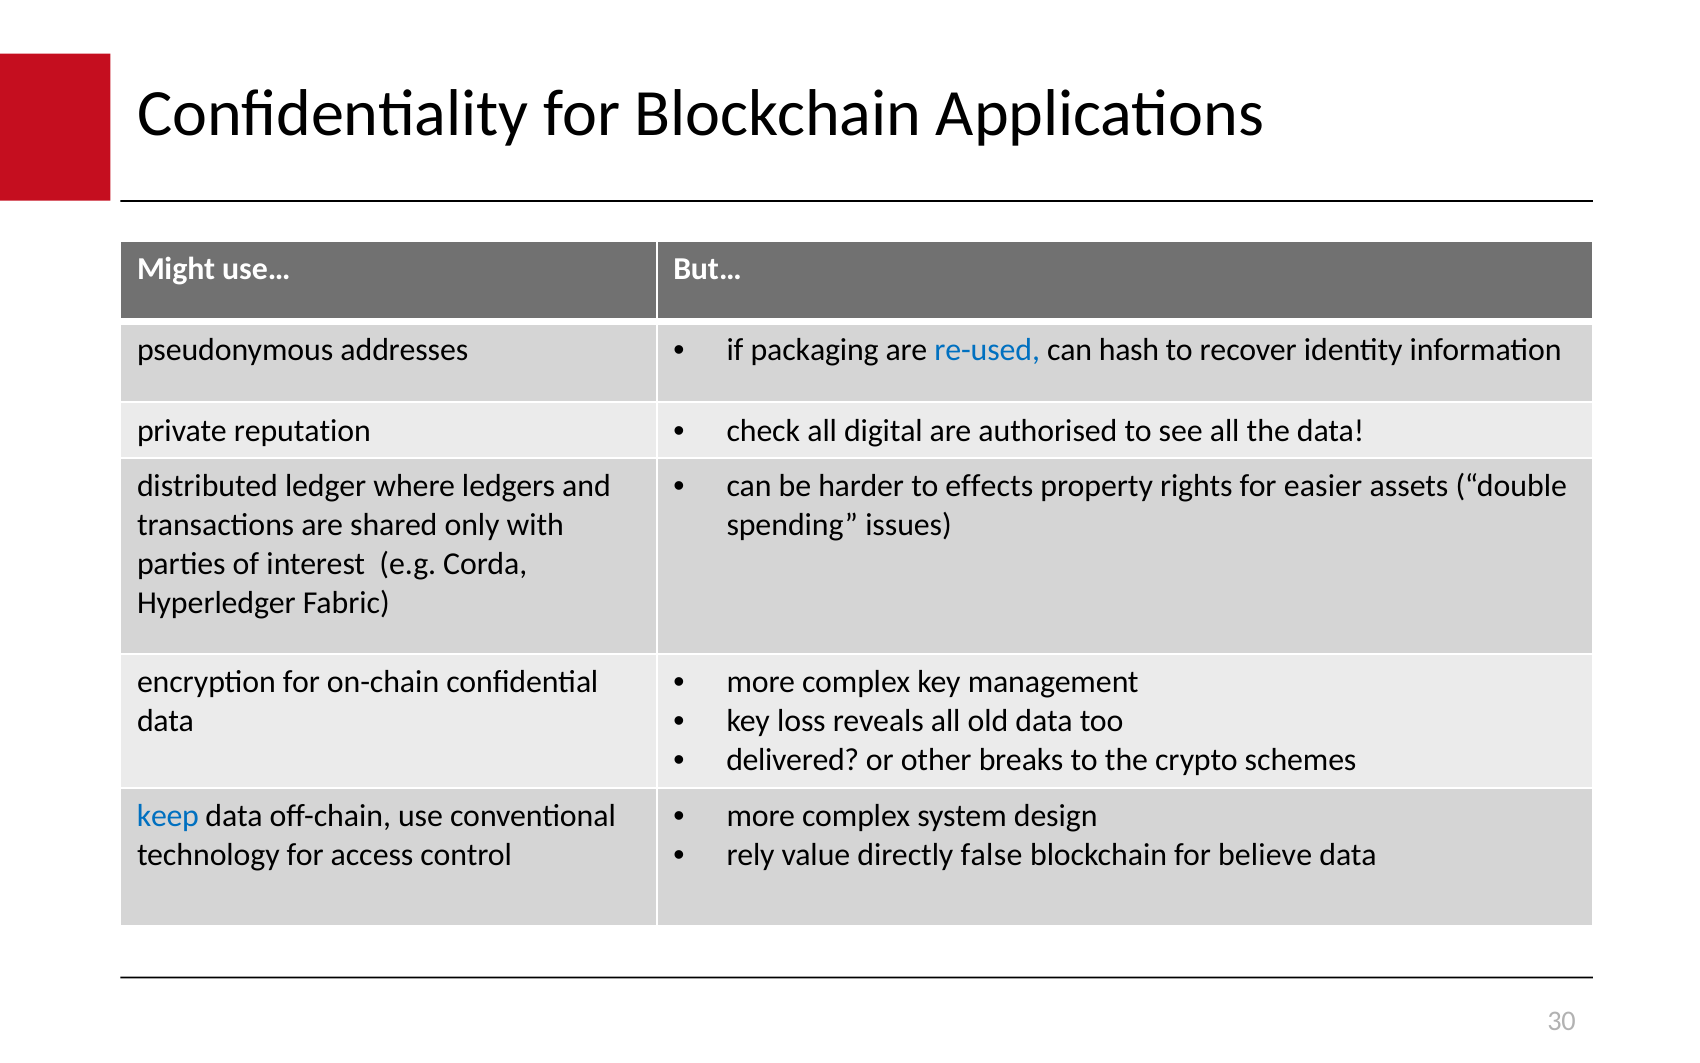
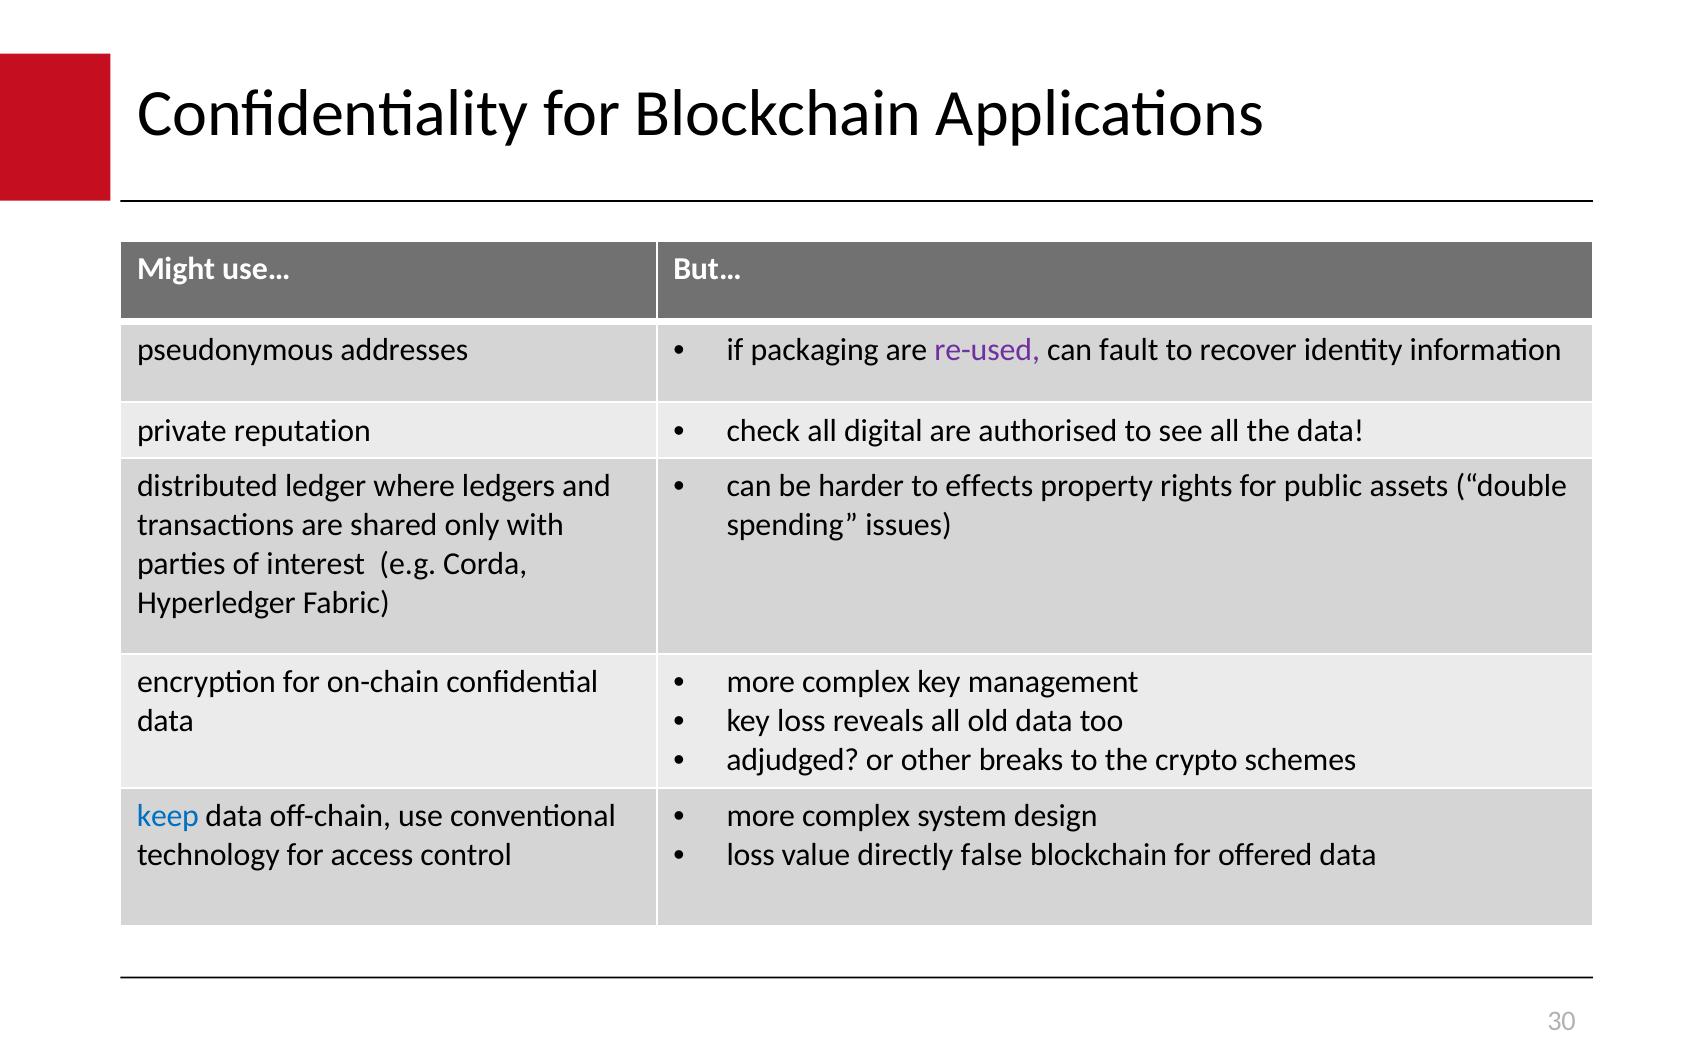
re-used colour: blue -> purple
hash: hash -> fault
easier: easier -> public
delivered: delivered -> adjudged
rely at (751, 854): rely -> loss
believe: believe -> offered
